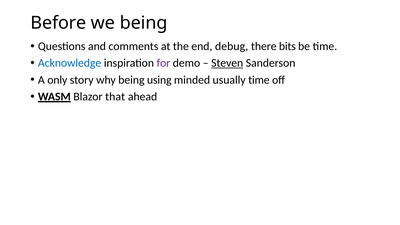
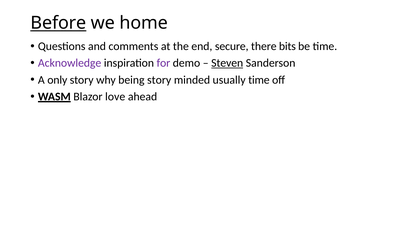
Before underline: none -> present
we being: being -> home
debug: debug -> secure
Acknowledge colour: blue -> purple
being using: using -> story
that: that -> love
